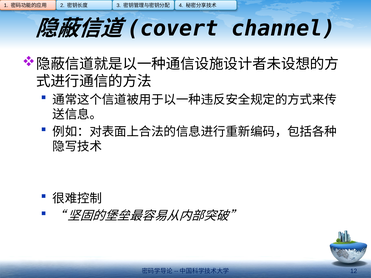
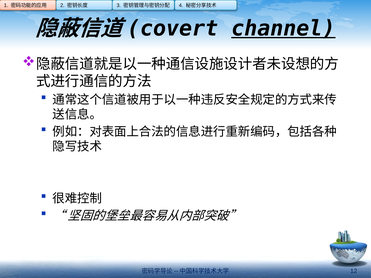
channel underline: none -> present
